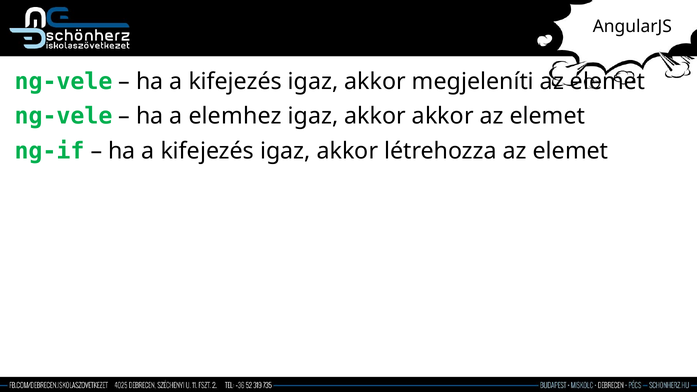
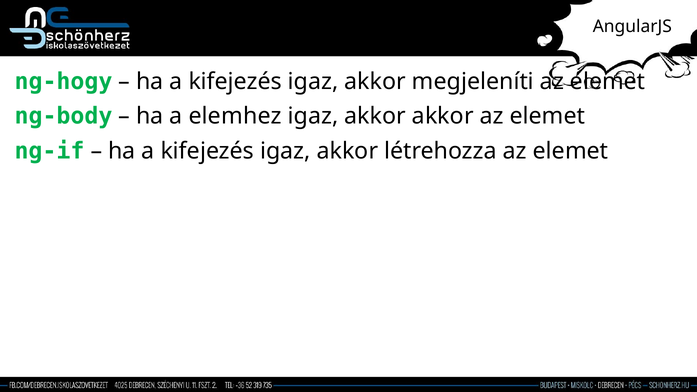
ng-vele at (63, 81): ng-vele -> ng-hogy
ng-vele at (63, 116): ng-vele -> ng-body
